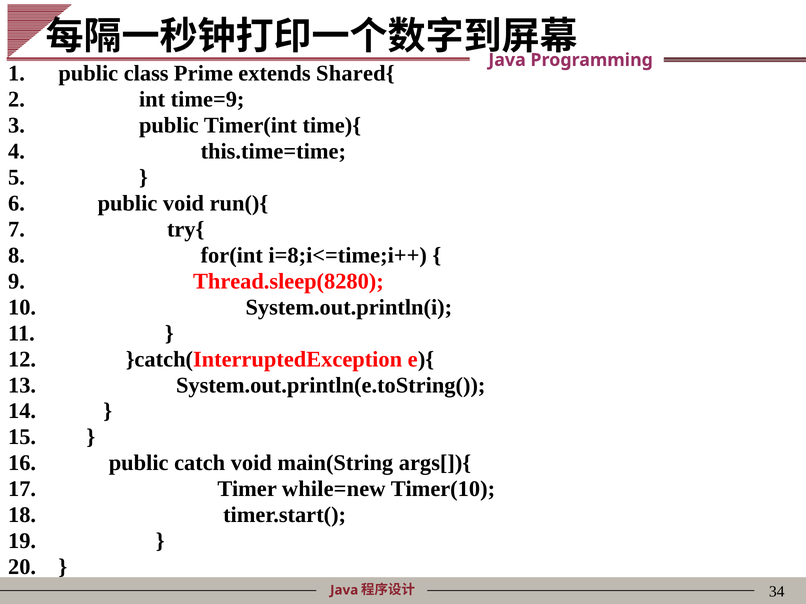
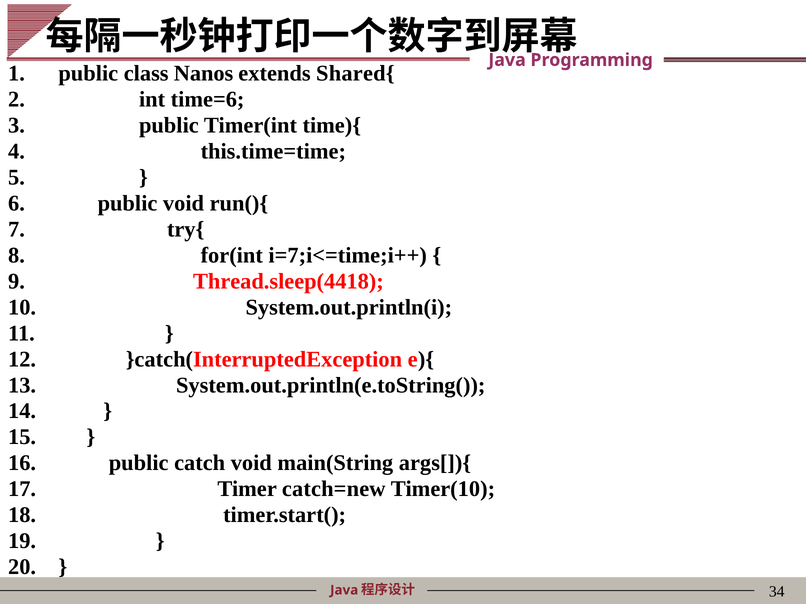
Prime: Prime -> Nanos
time=9: time=9 -> time=6
i=8;i<=time;i++: i=8;i<=time;i++ -> i=7;i<=time;i++
Thread.sleep(8280: Thread.sleep(8280 -> Thread.sleep(4418
while=new: while=new -> catch=new
